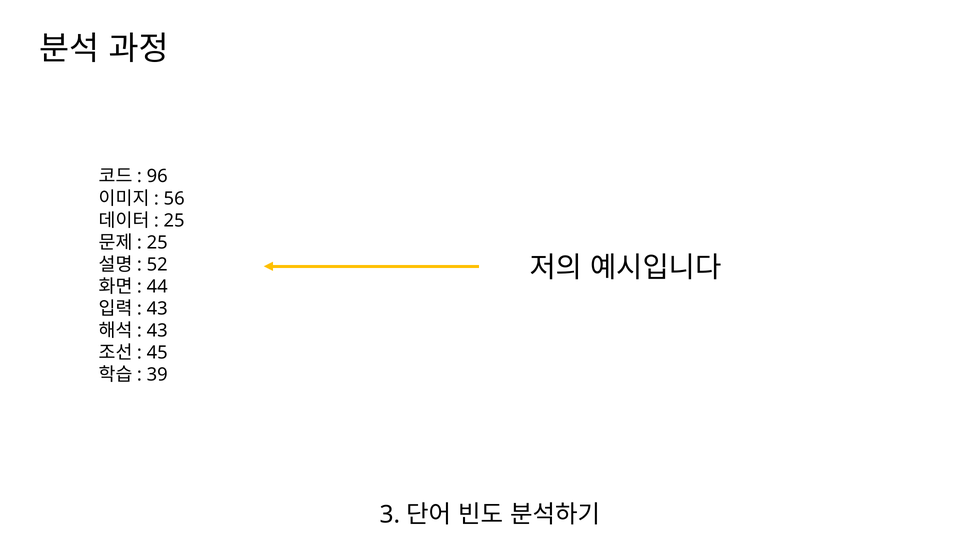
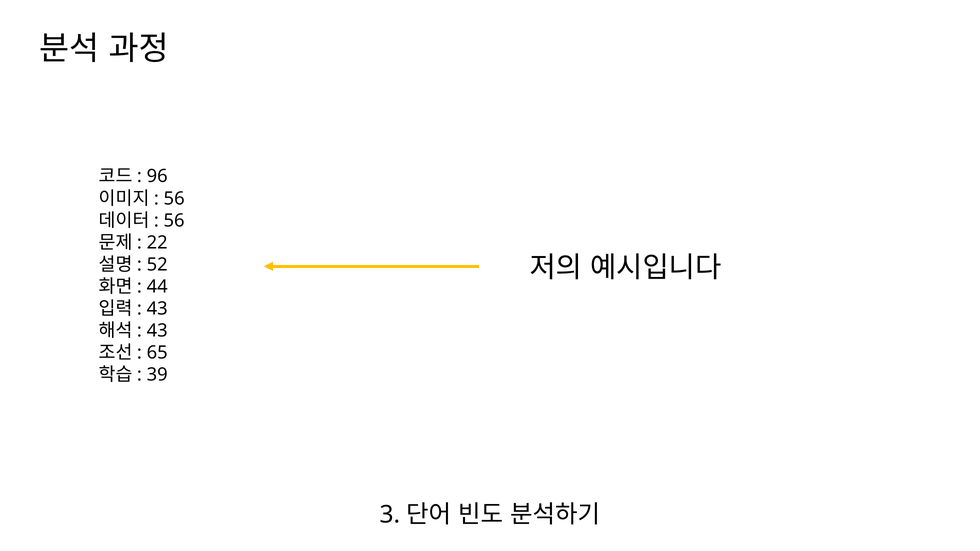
25 at (174, 221): 25 -> 56
25 at (157, 243): 25 -> 22
45: 45 -> 65
